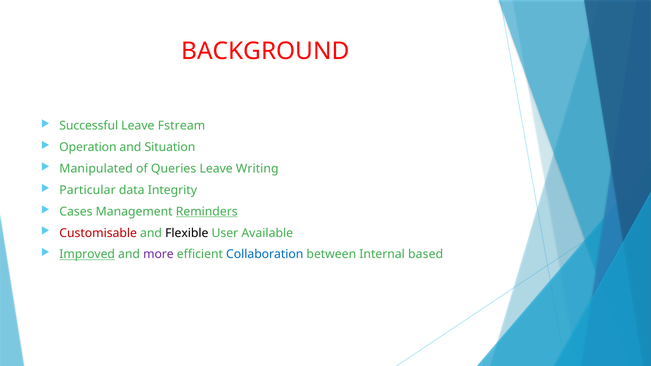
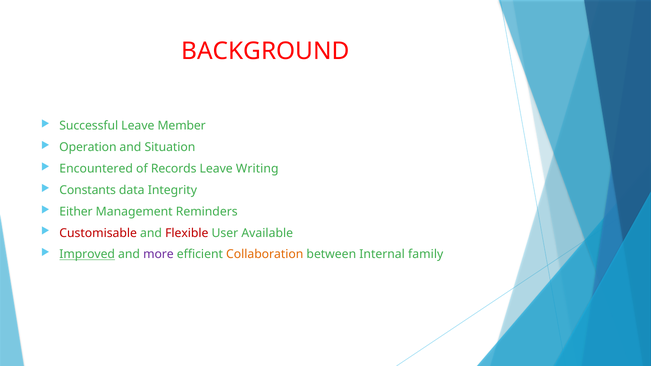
Fstream: Fstream -> Member
Manipulated: Manipulated -> Encountered
Queries: Queries -> Records
Particular: Particular -> Constants
Cases: Cases -> Either
Reminders underline: present -> none
Flexible colour: black -> red
Collaboration colour: blue -> orange
based: based -> family
